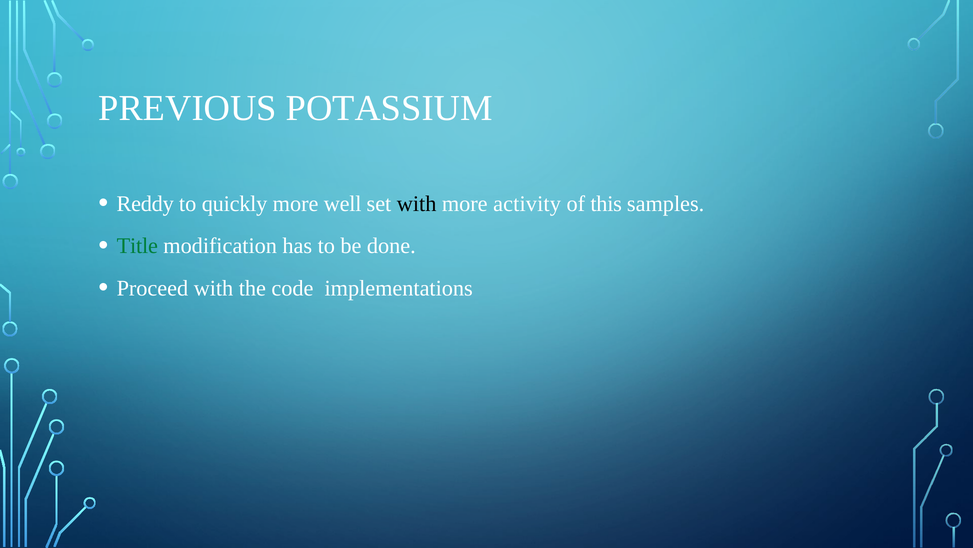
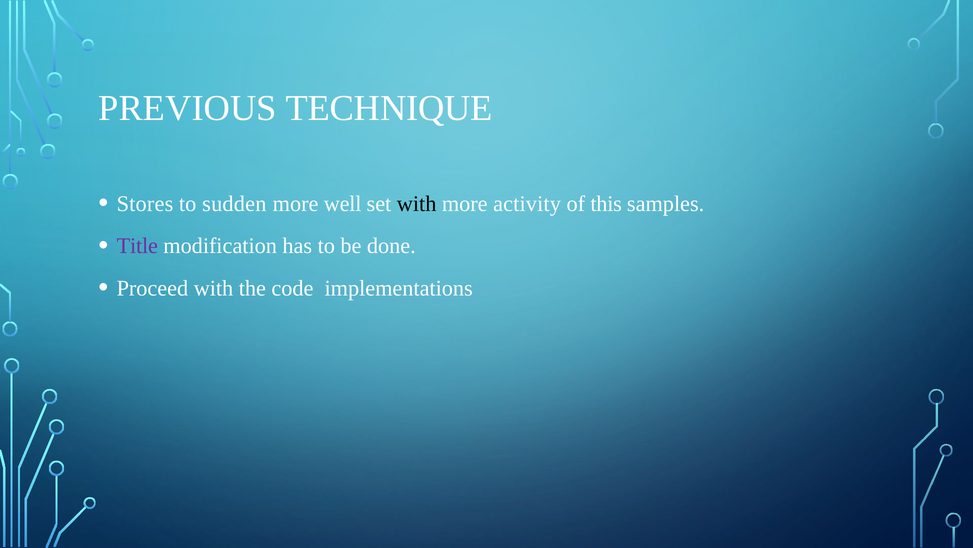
POTASSIUM: POTASSIUM -> TECHNIQUE
Reddy: Reddy -> Stores
quickly: quickly -> sudden
Title colour: green -> purple
